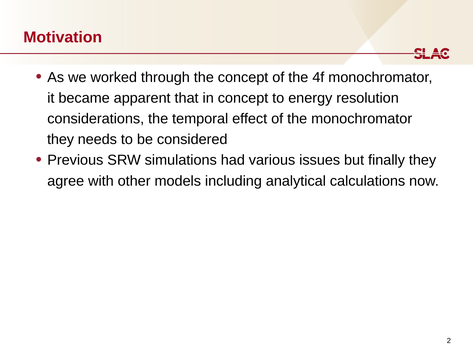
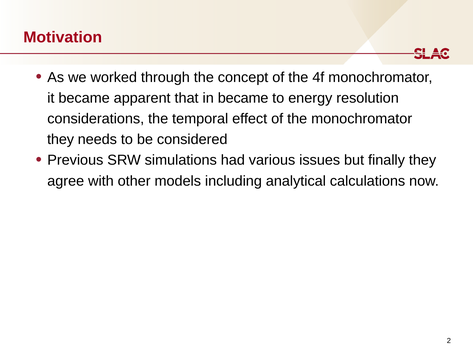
in concept: concept -> became
